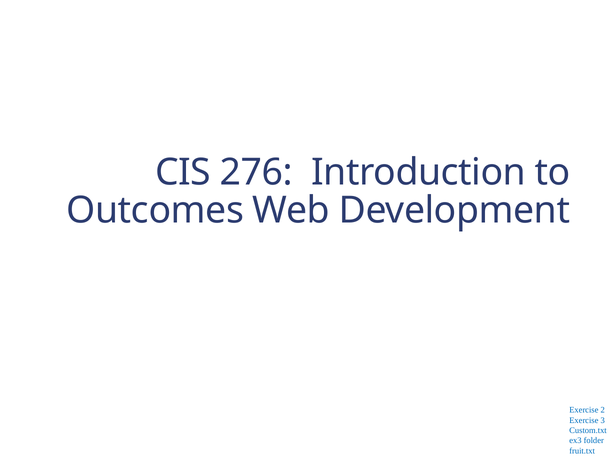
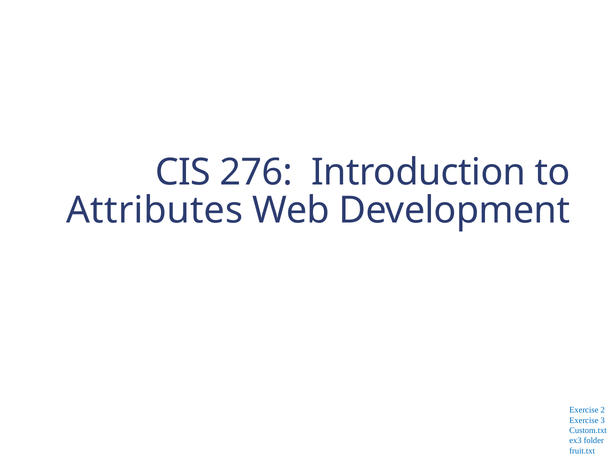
Outcomes: Outcomes -> Attributes
